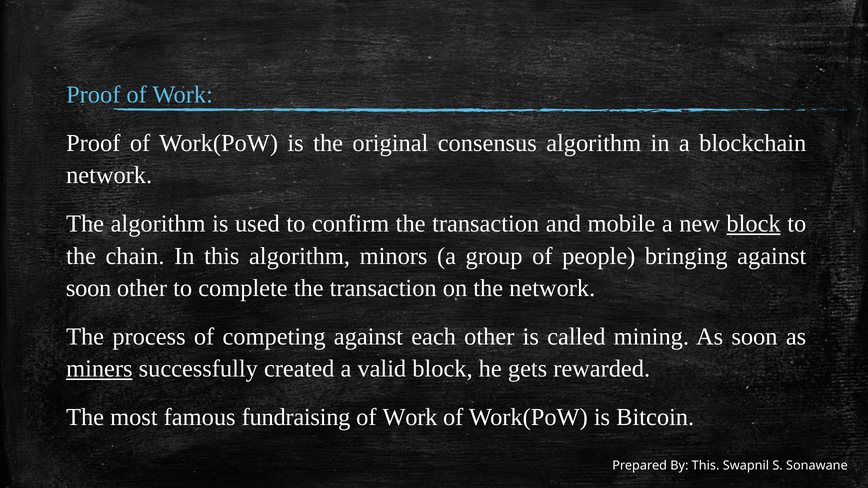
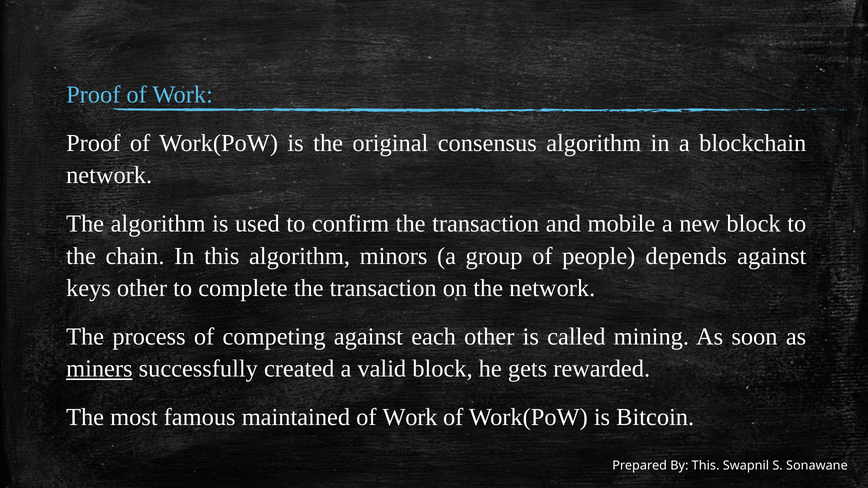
block at (754, 224) underline: present -> none
bringing: bringing -> depends
soon at (89, 288): soon -> keys
fundraising: fundraising -> maintained
